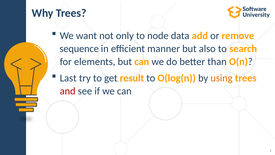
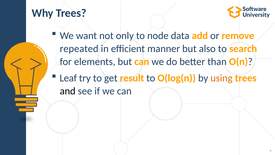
sequence: sequence -> repeated
Last: Last -> Leaf
and colour: red -> black
